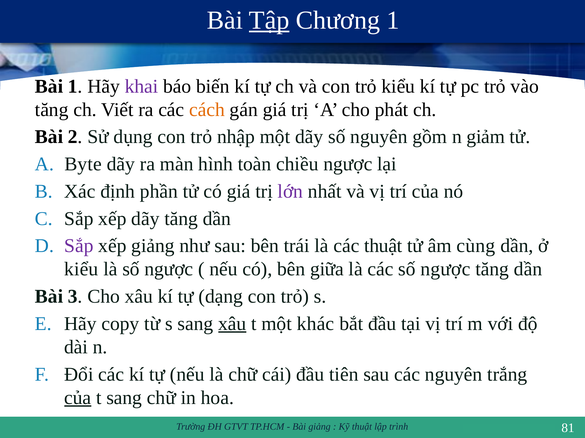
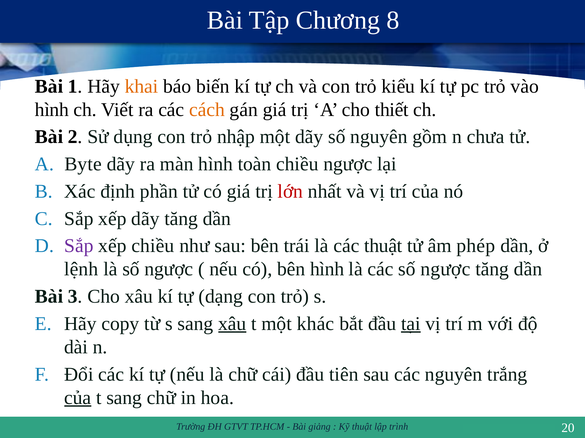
Tập underline: present -> none
Chương 1: 1 -> 8
khai colour: purple -> orange
tăng at (52, 110): tăng -> hình
phát: phát -> thiết
giảm: giảm -> chưa
lớn colour: purple -> red
xếp giảng: giảng -> chiều
cùng: cùng -> phép
kiểu at (81, 270): kiểu -> lệnh
bên giữa: giữa -> hình
tại underline: none -> present
81: 81 -> 20
